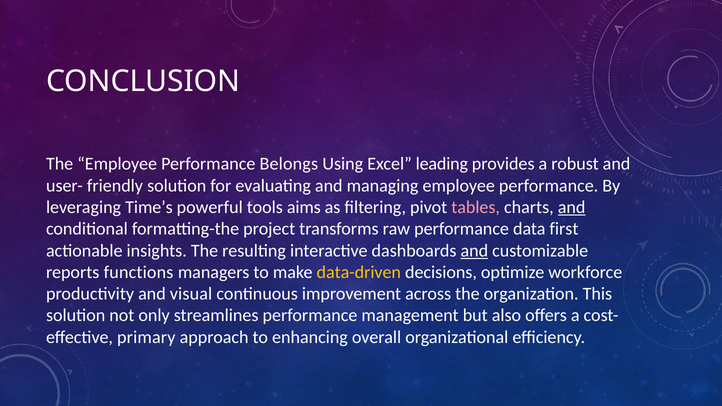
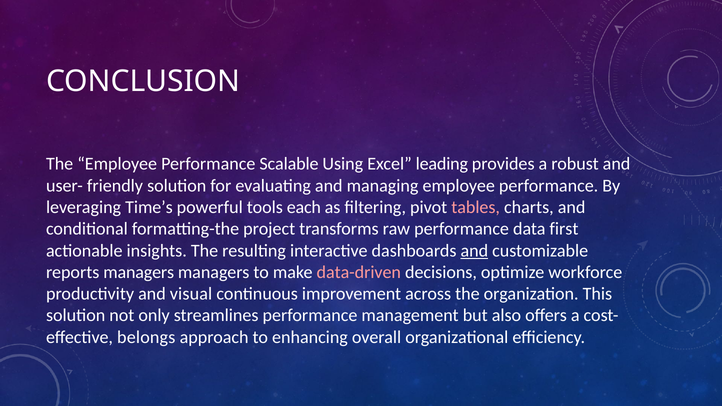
Belongs: Belongs -> Scalable
aims: aims -> each
and at (572, 207) underline: present -> none
reports functions: functions -> managers
data-driven colour: yellow -> pink
primary: primary -> belongs
